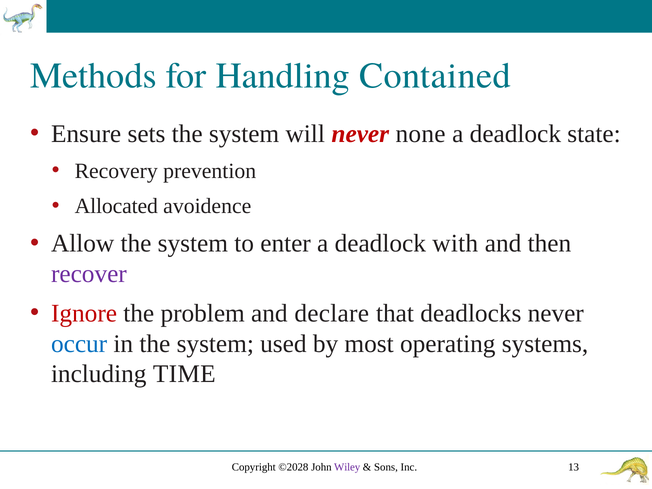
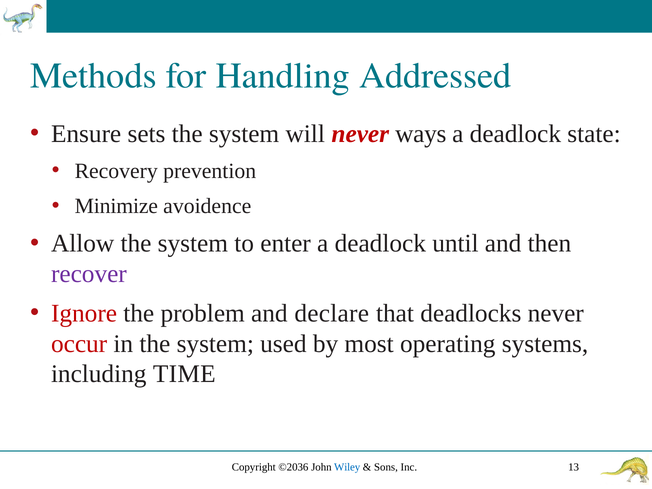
Contained: Contained -> Addressed
none: none -> ways
Allocated: Allocated -> Minimize
with: with -> until
occur colour: blue -> red
©2028: ©2028 -> ©2036
Wiley colour: purple -> blue
